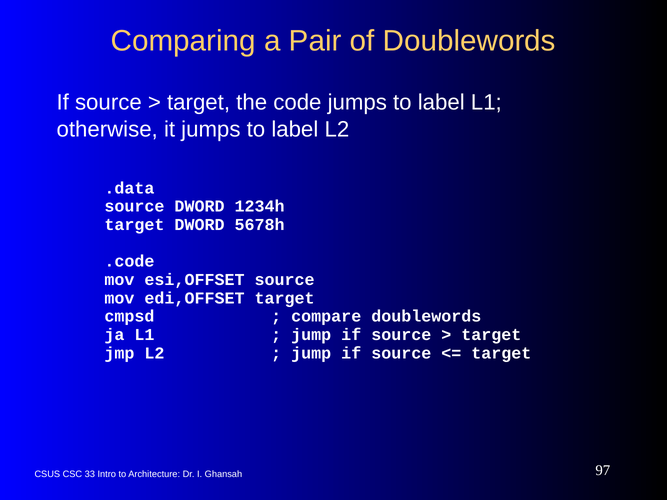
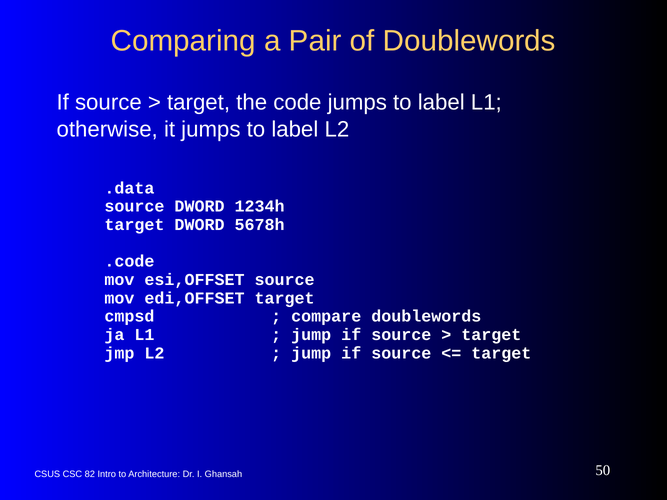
33: 33 -> 82
97: 97 -> 50
